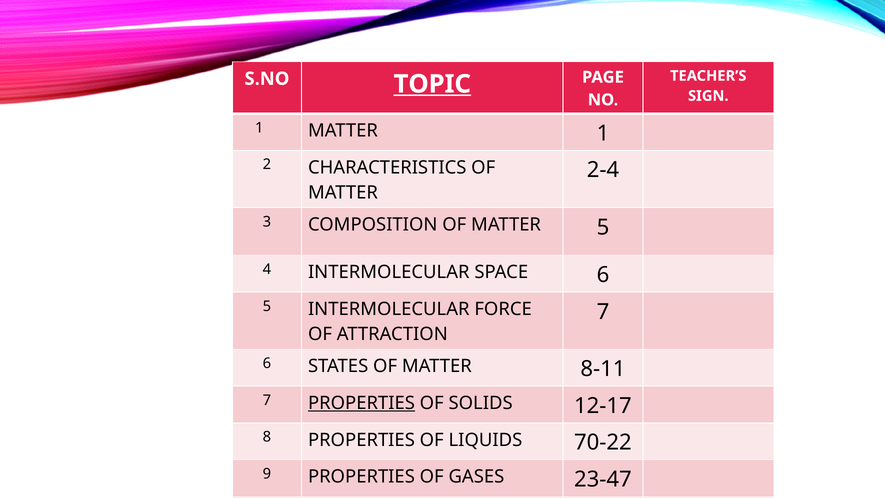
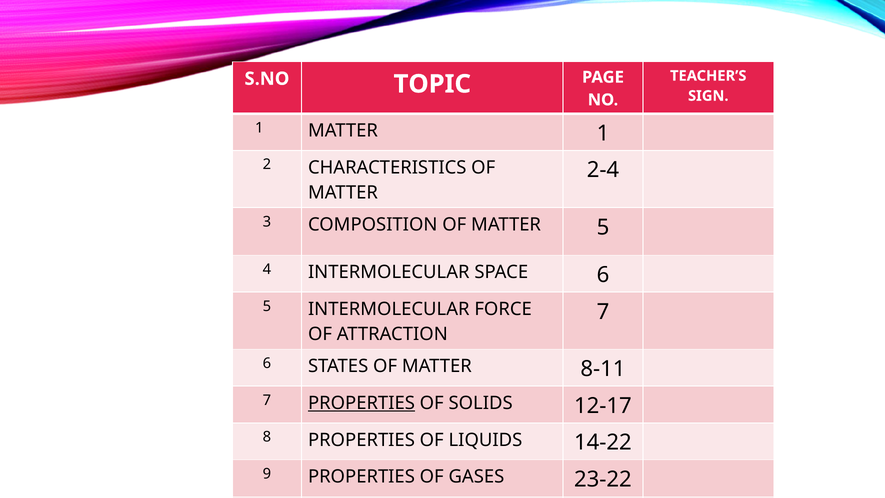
TOPIC underline: present -> none
70-22: 70-22 -> 14-22
23-47: 23-47 -> 23-22
